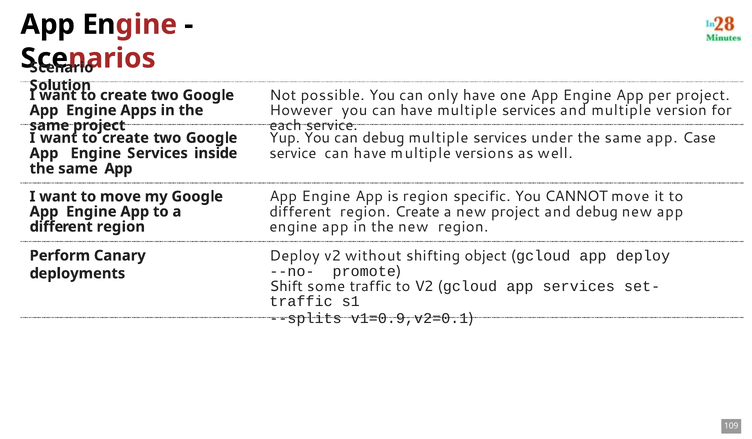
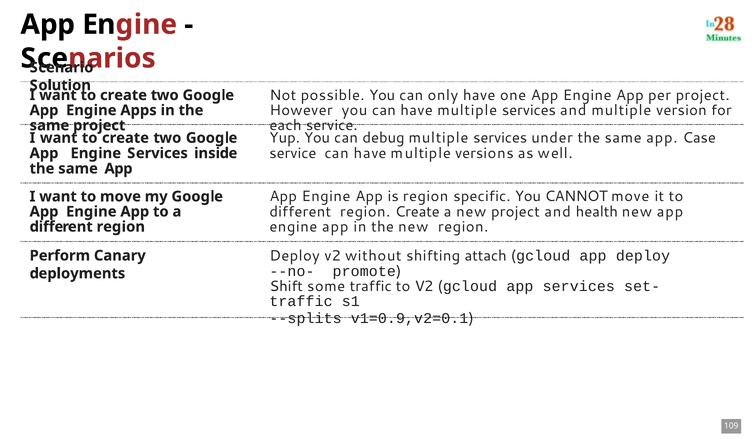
and debug: debug -> health
object: object -> attach
